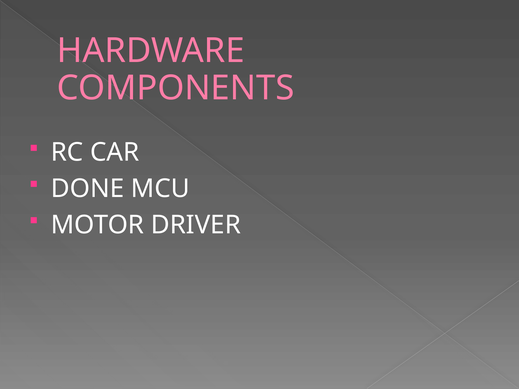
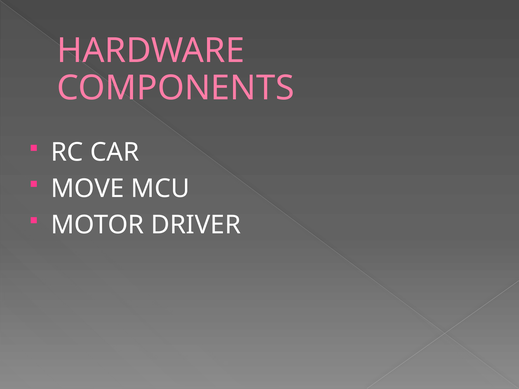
DONE: DONE -> MOVE
